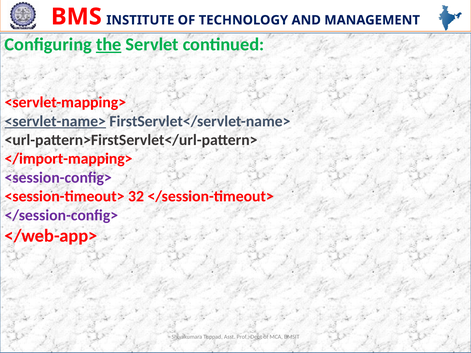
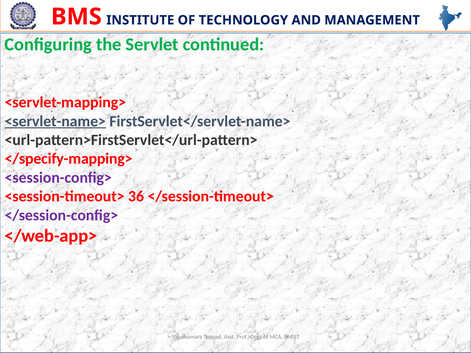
the underline: present -> none
</import-mapping>: </import-mapping> -> </specify-mapping>
32: 32 -> 36
